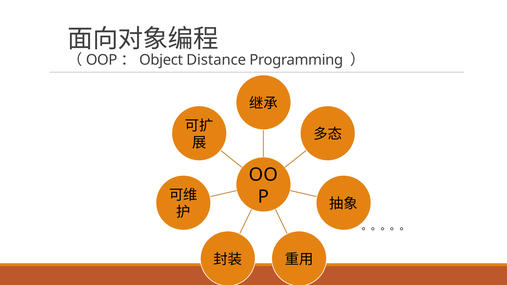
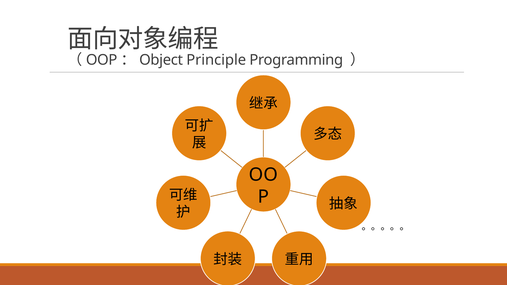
Distance: Distance -> Principle
